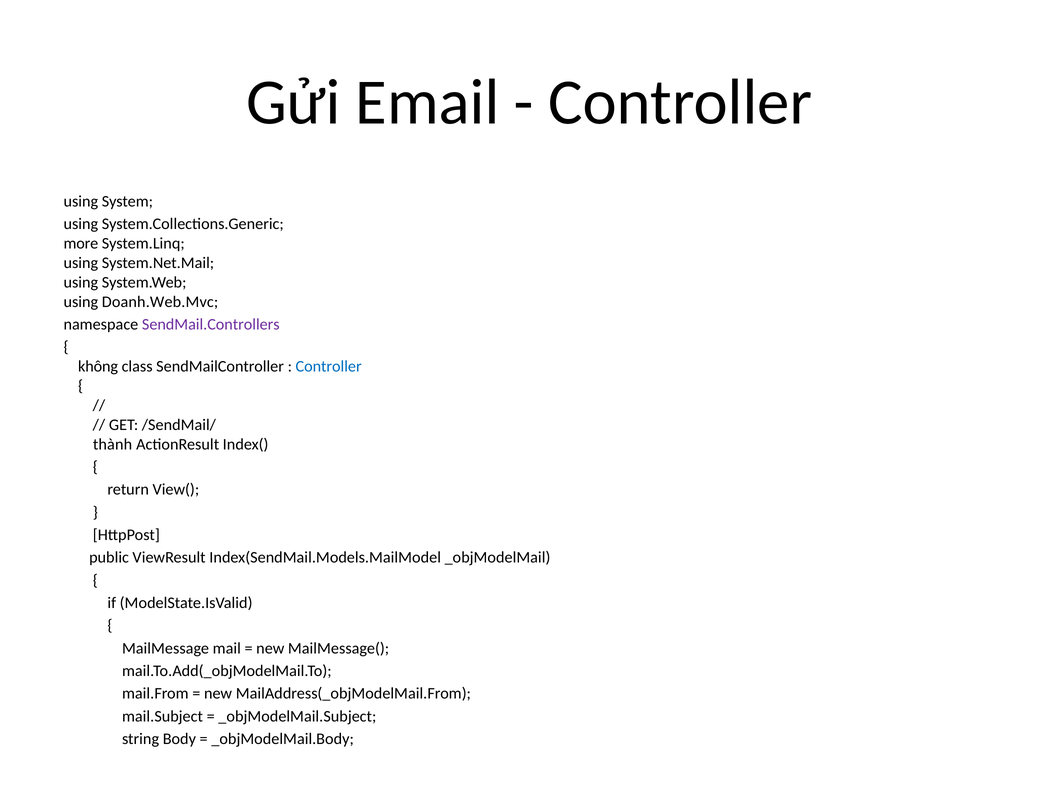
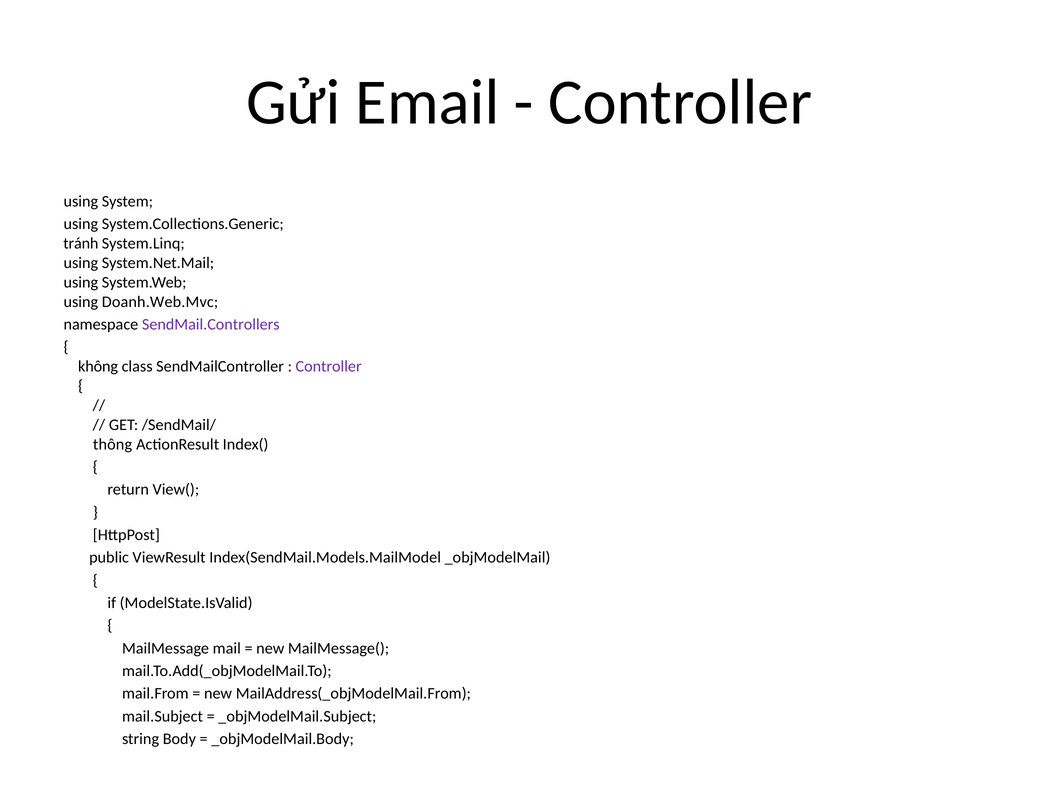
more: more -> tránh
Controller at (329, 367) colour: blue -> purple
thành: thành -> thông
